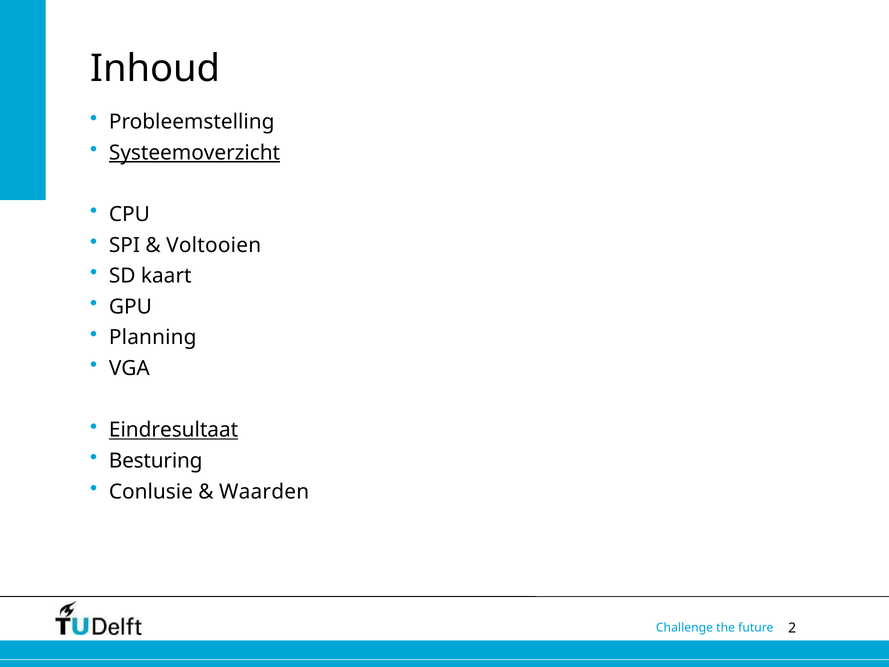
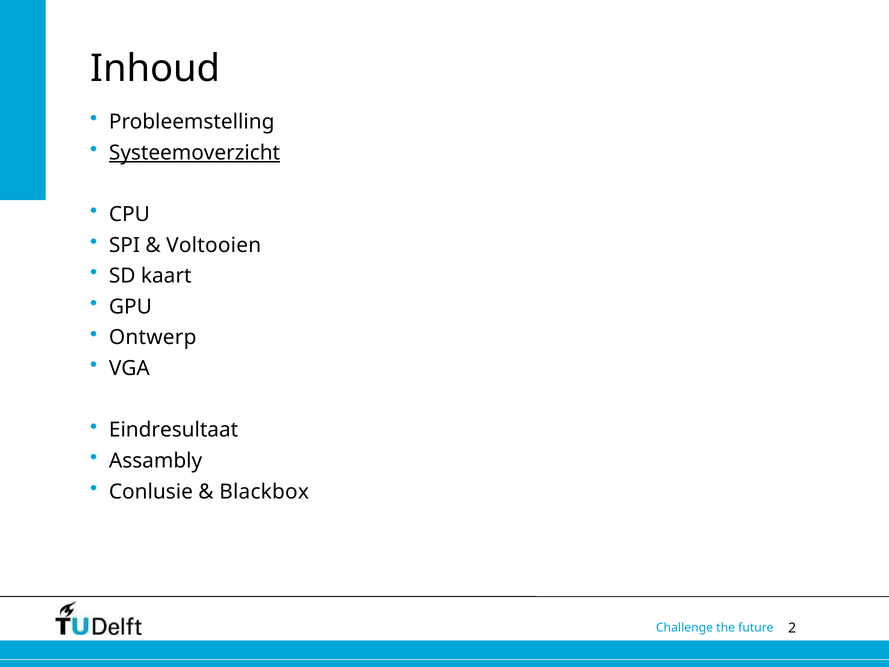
Planning: Planning -> Ontwerp
Eindresultaat underline: present -> none
Besturing: Besturing -> Assambly
Waarden: Waarden -> Blackbox
